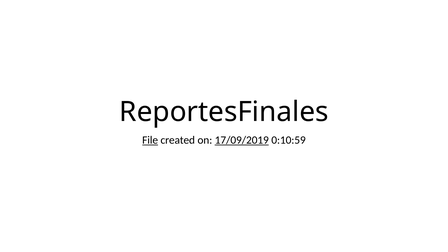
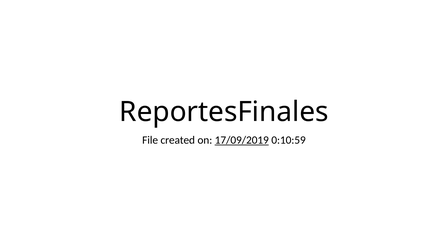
File underline: present -> none
